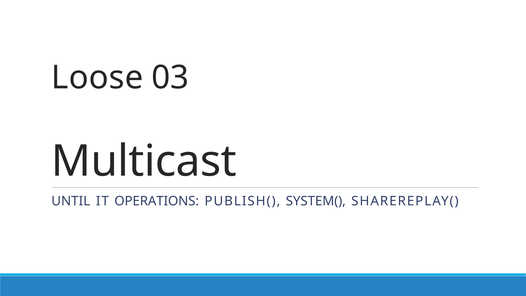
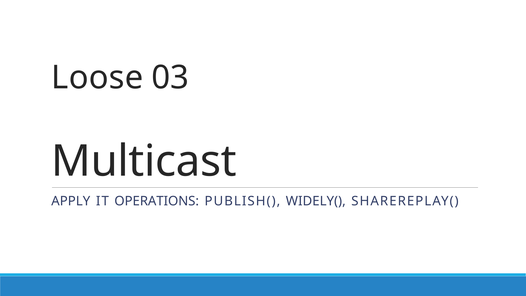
UNTIL: UNTIL -> APPLY
SYSTEM(: SYSTEM( -> WIDELY(
